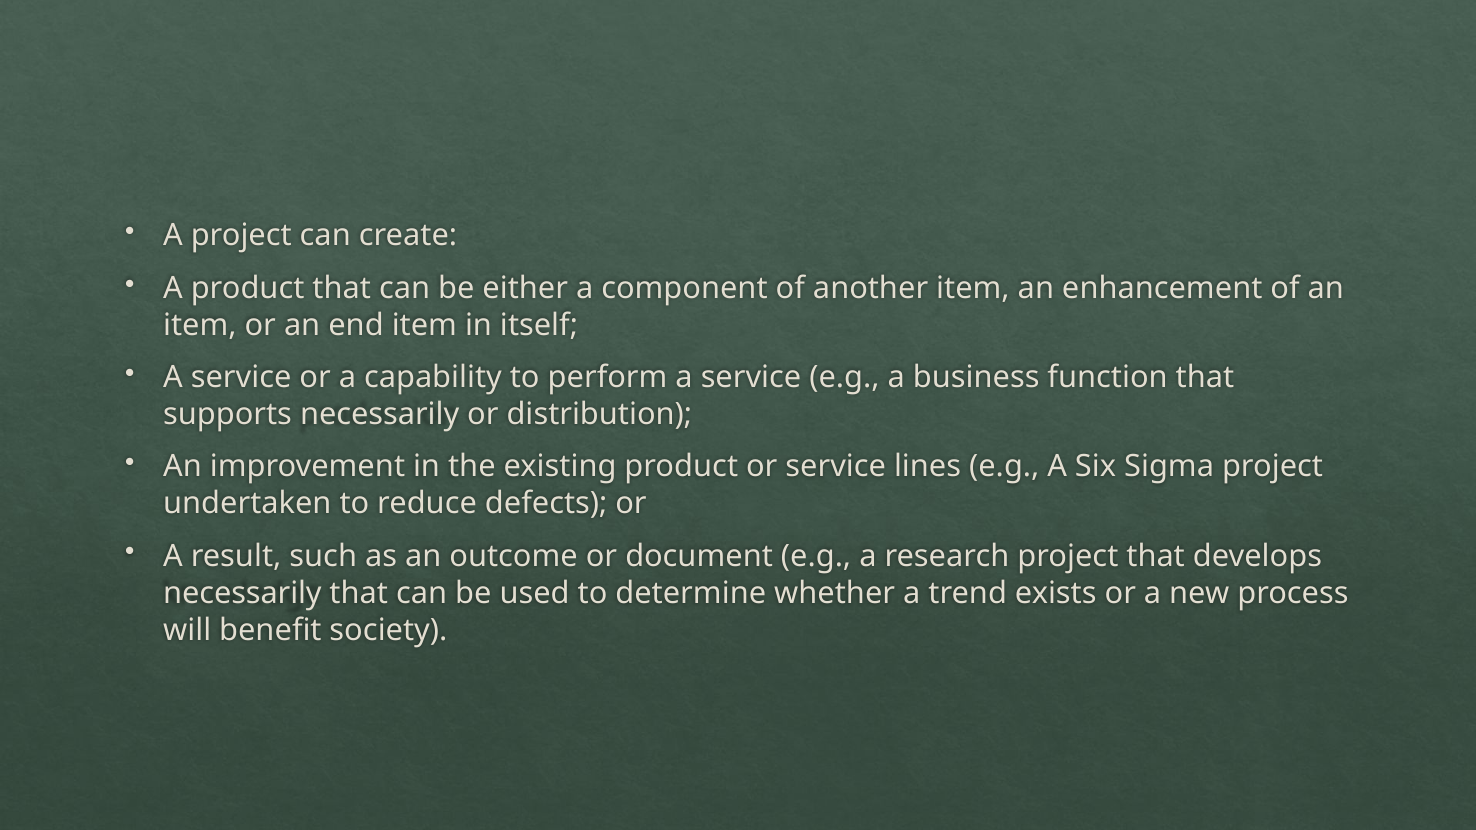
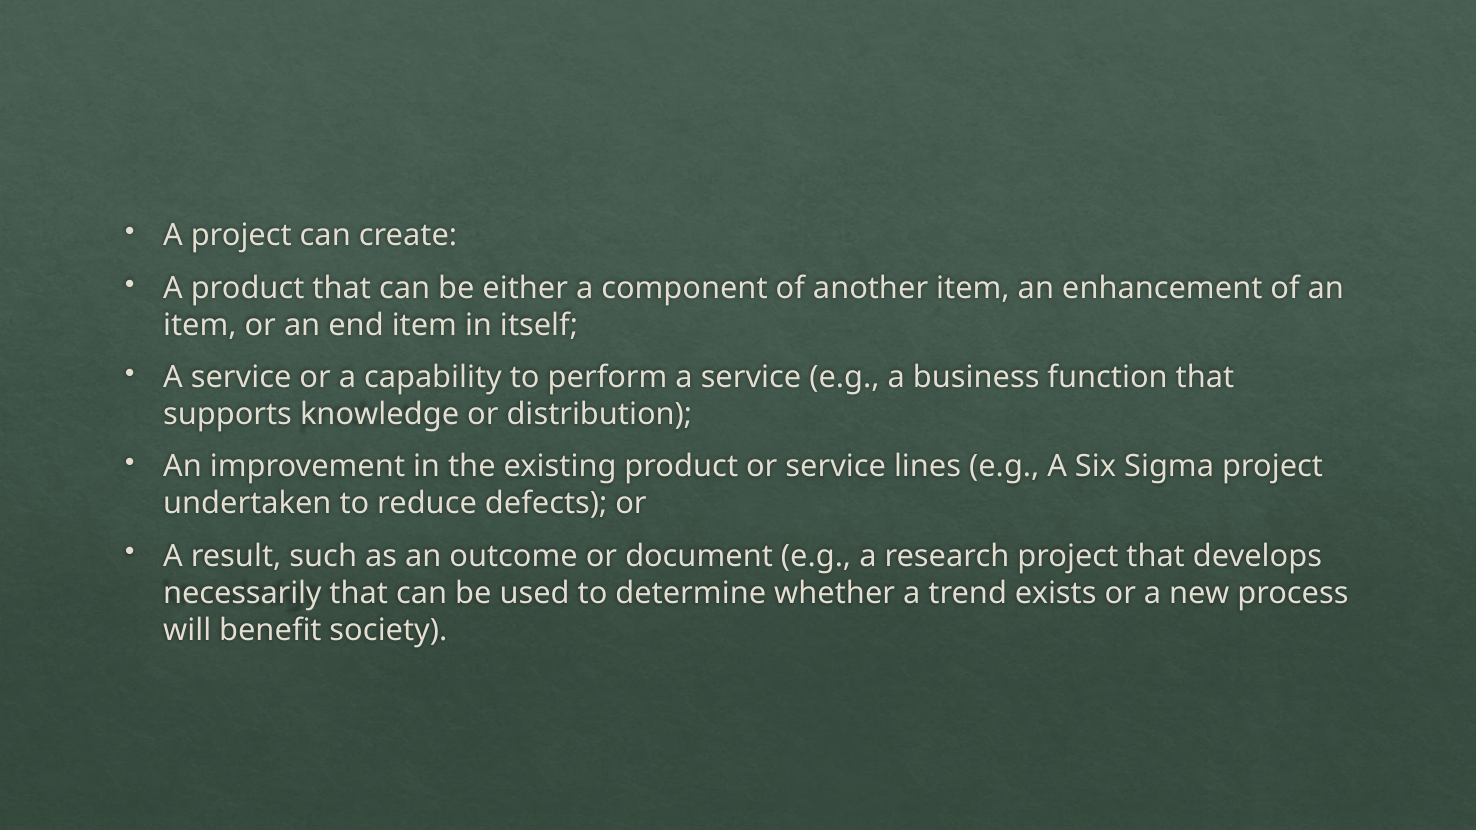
supports necessarily: necessarily -> knowledge
